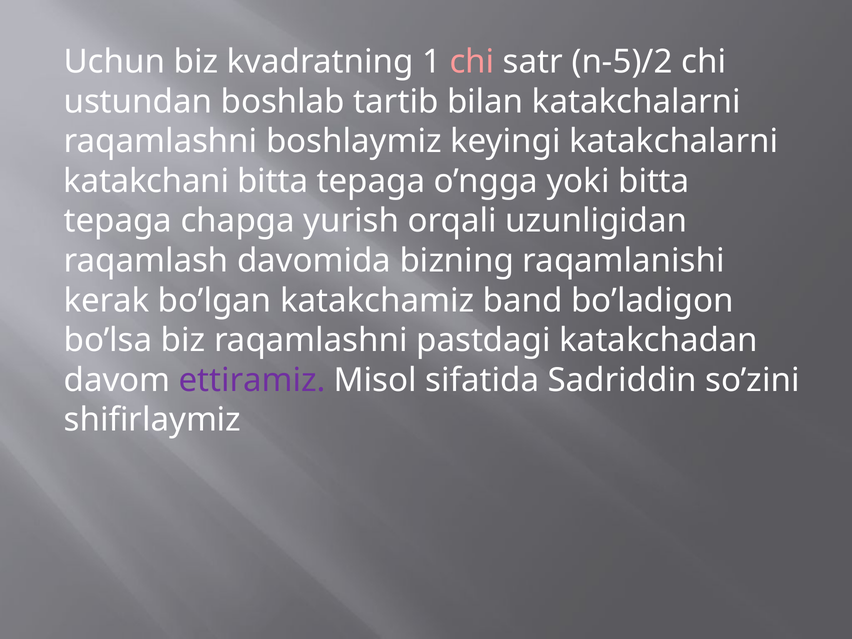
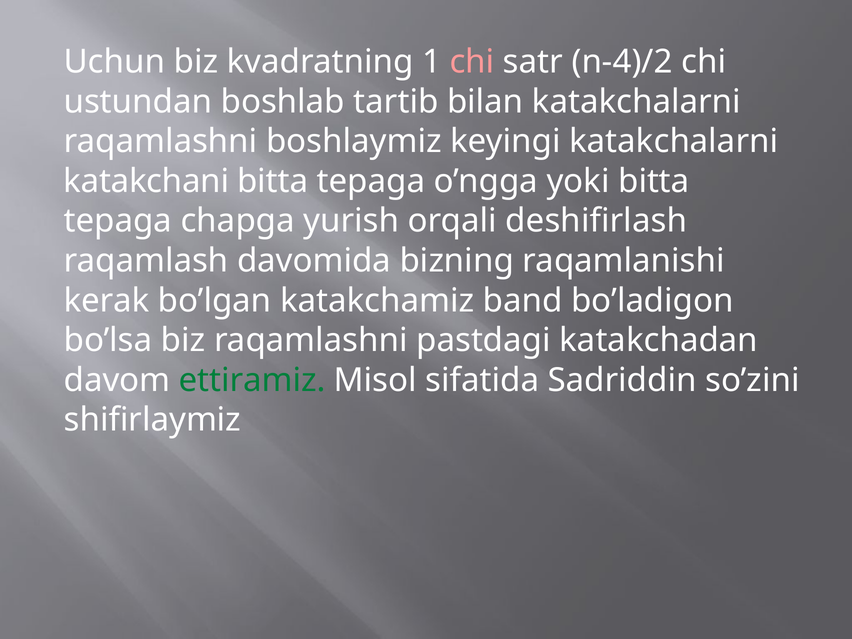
n-5)/2: n-5)/2 -> n-4)/2
uzunligidan: uzunligidan -> deshifirlash
ettiramiz colour: purple -> green
